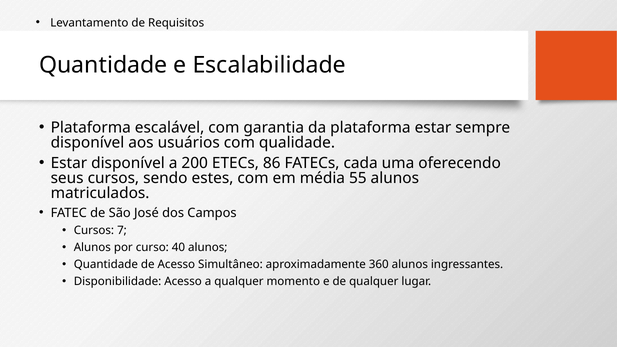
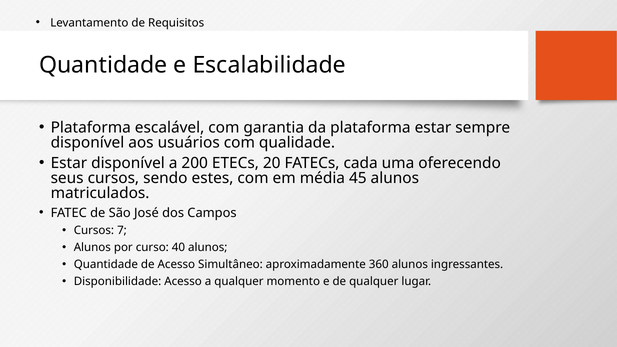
86: 86 -> 20
55: 55 -> 45
